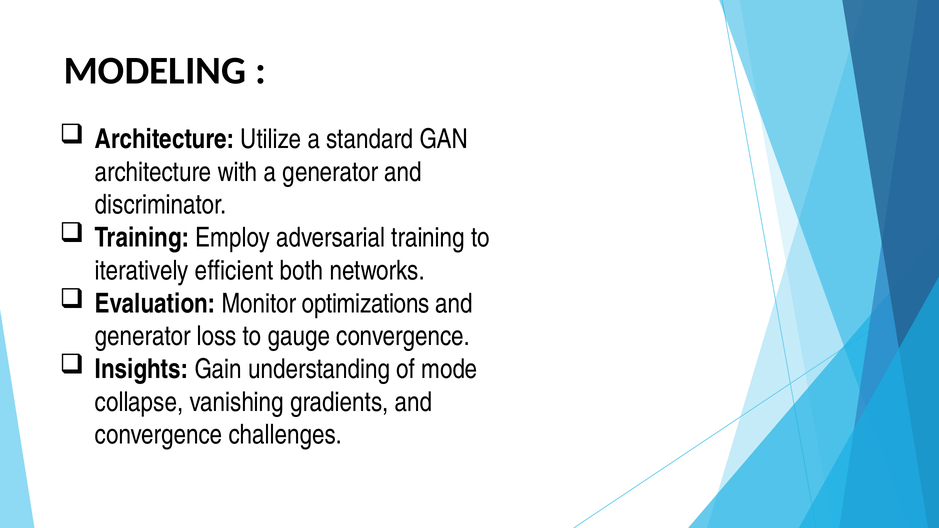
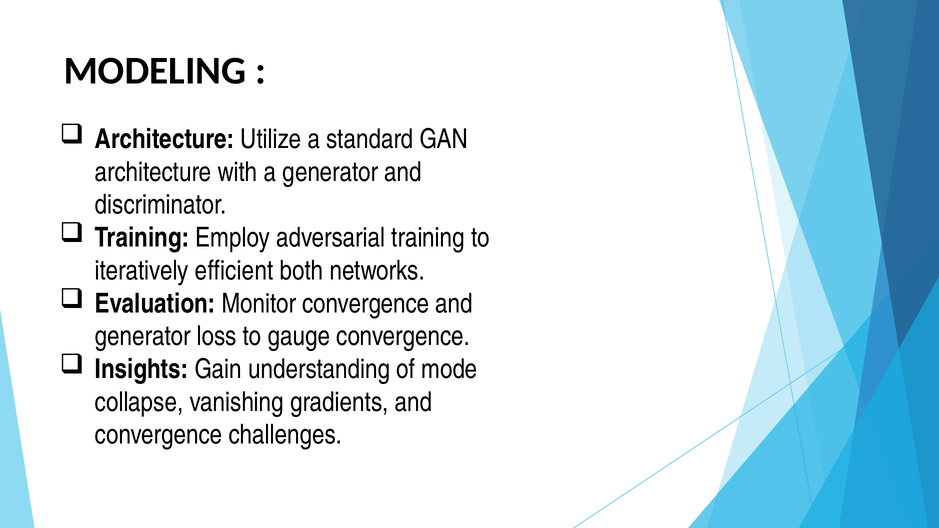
Monitor optimizations: optimizations -> convergence
